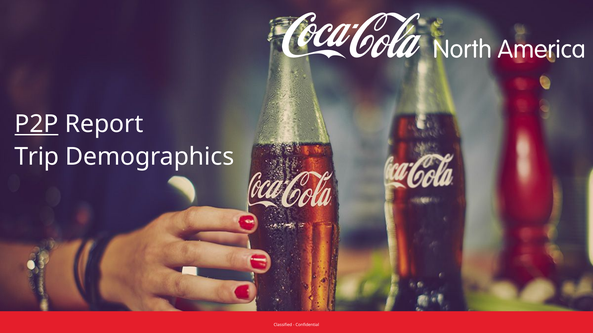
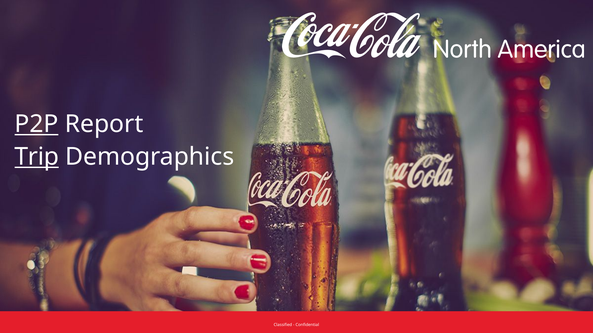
Trip underline: none -> present
